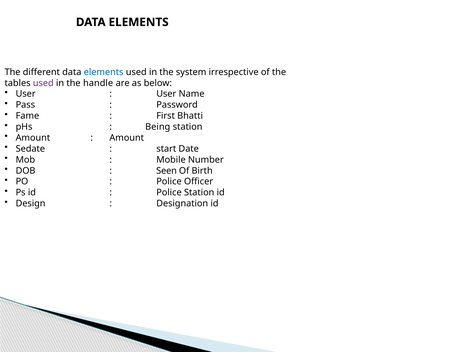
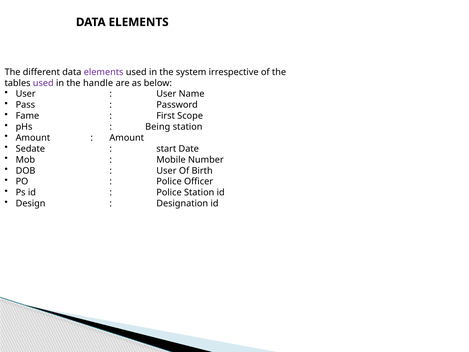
elements at (104, 72) colour: blue -> purple
Bhatti: Bhatti -> Scope
Seen at (167, 171): Seen -> User
